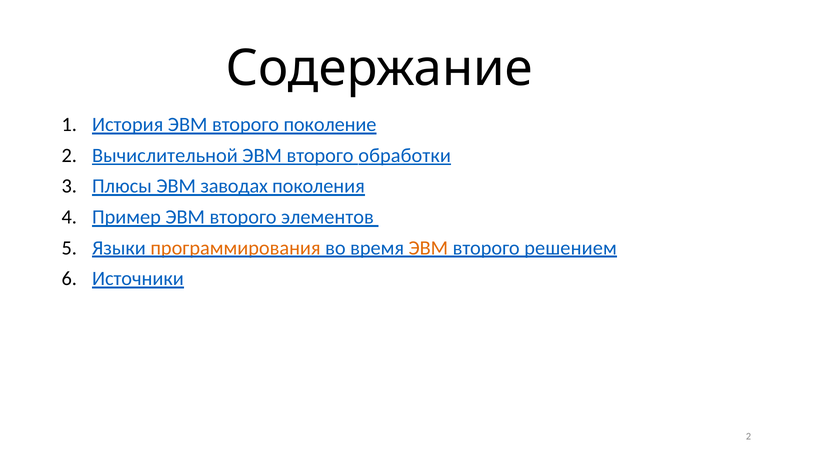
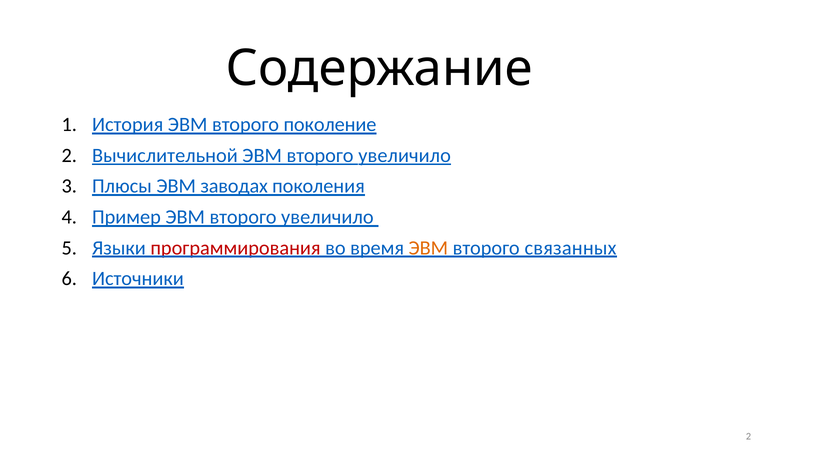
обработки at (405, 156): обработки -> увеличило
Пример ЭВМ второго элементов: элементов -> увеличило
программирования colour: orange -> red
решением: решением -> связанных
